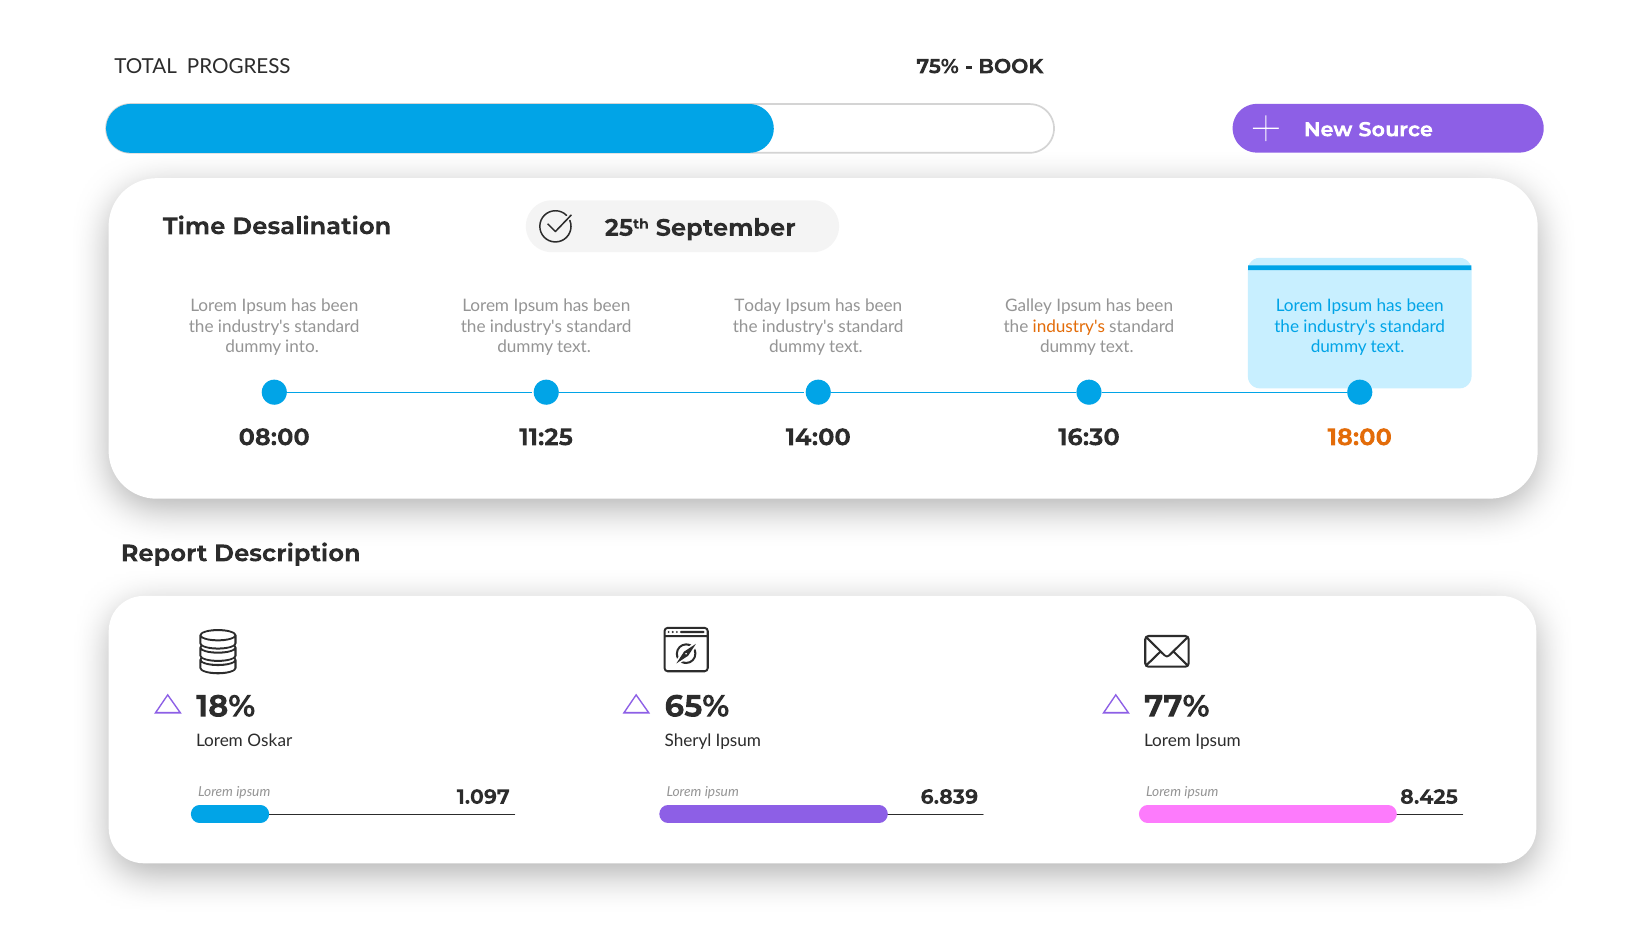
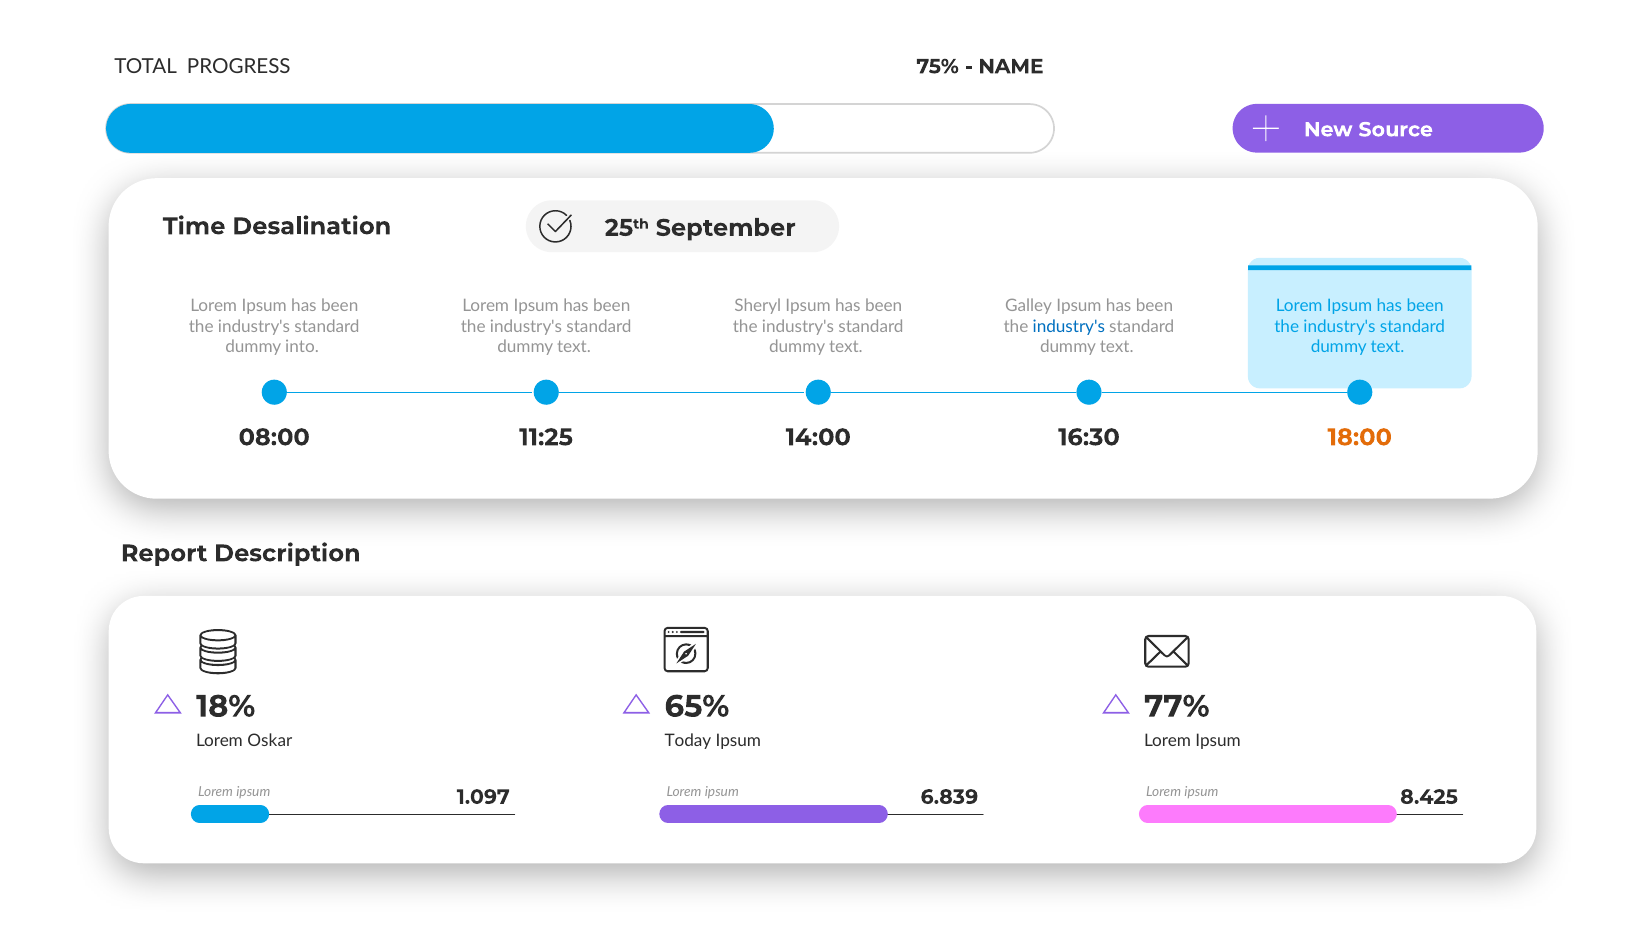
BOOK: BOOK -> NAME
Today: Today -> Sheryl
industry's at (1069, 327) colour: orange -> blue
Sheryl: Sheryl -> Today
